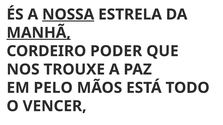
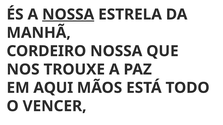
MANHÃ underline: present -> none
CORDEIRO PODER: PODER -> NOSSA
PELO: PELO -> AQUI
